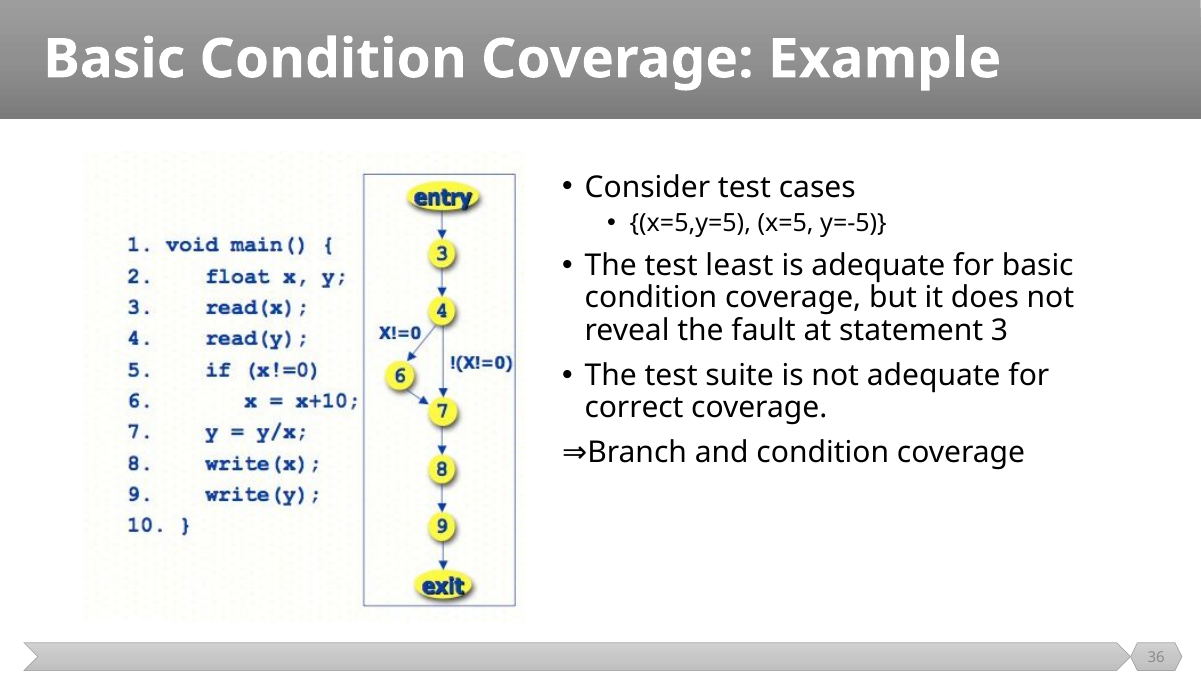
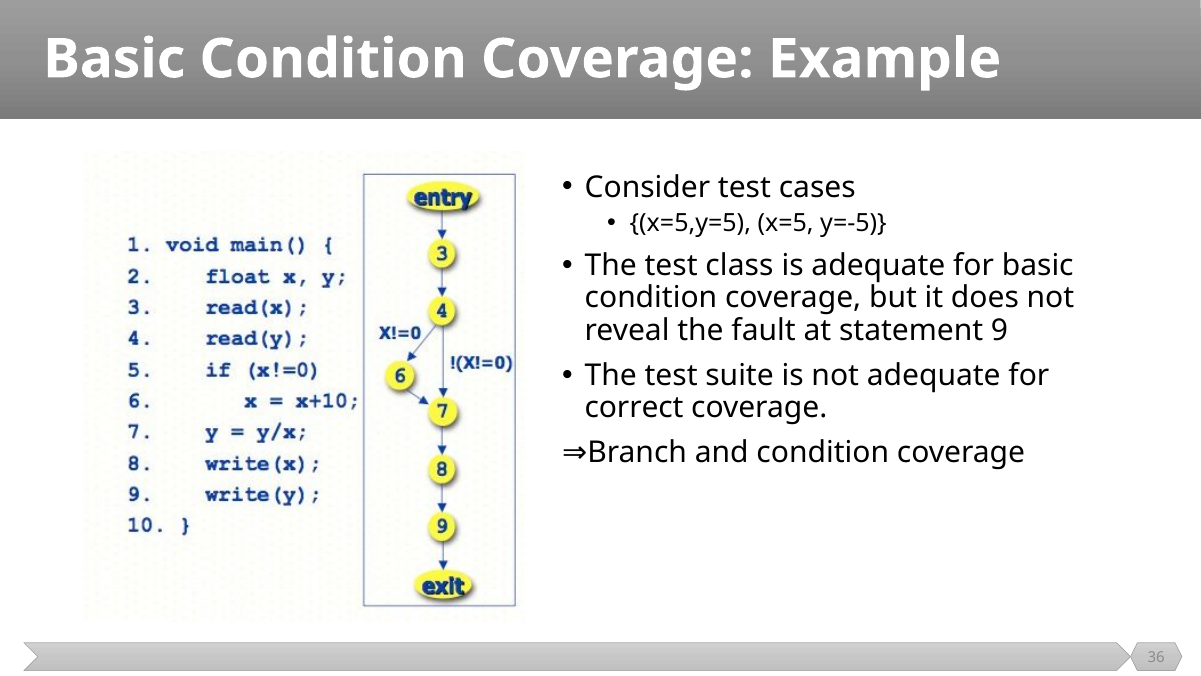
least: least -> class
3: 3 -> 9
